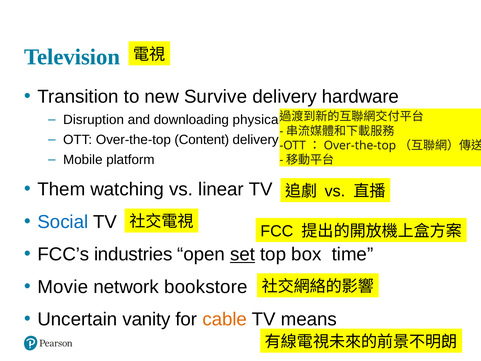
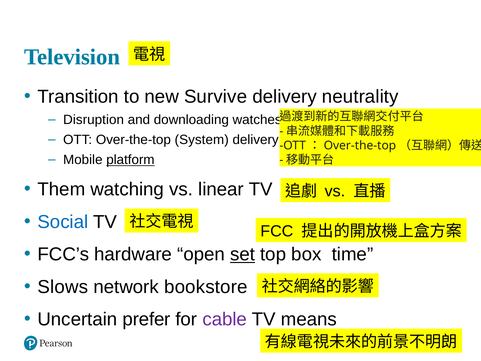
hardware: hardware -> neutrality
physical: physical -> watches
Content: Content -> System
platform underline: none -> present
industries: industries -> hardware
Movie: Movie -> Slows
vanity: vanity -> prefer
cable colour: orange -> purple
